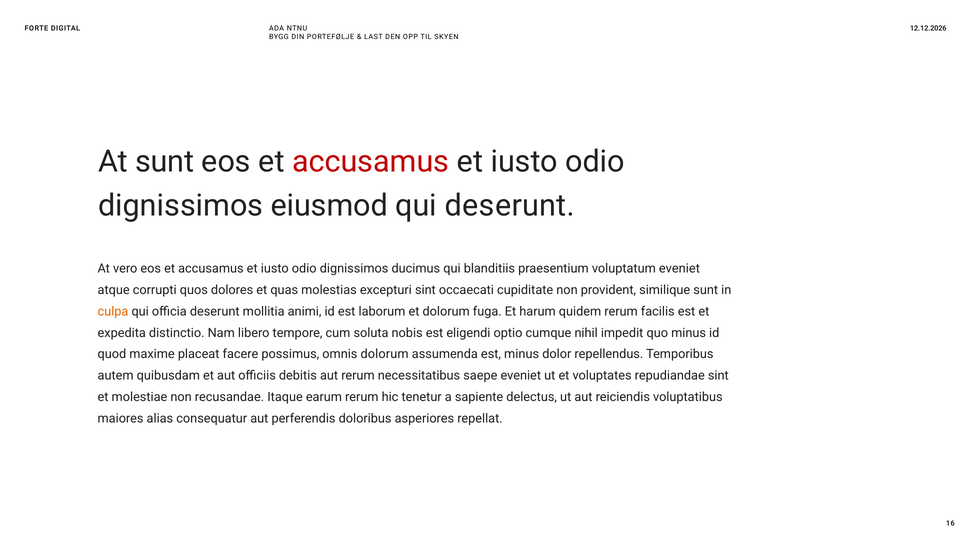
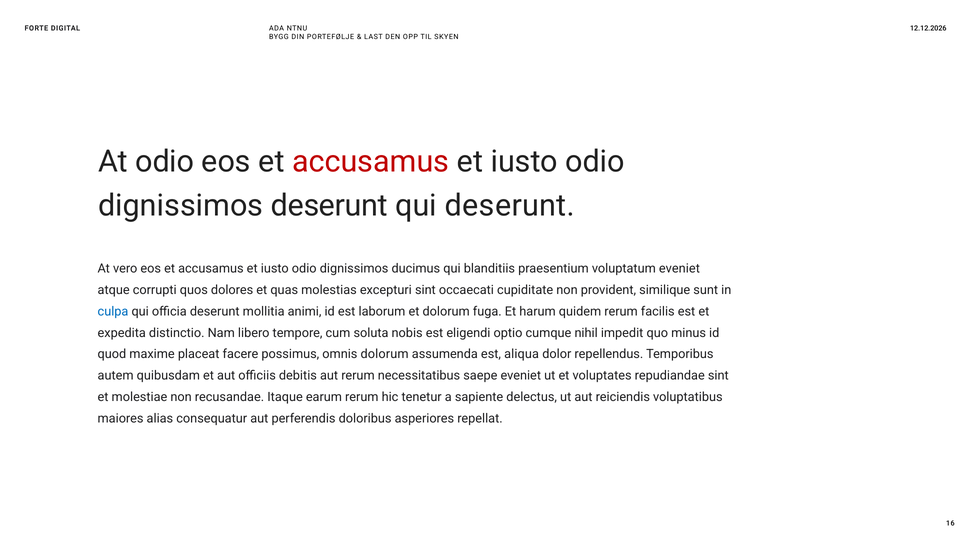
At sunt: sunt -> odio
dignissimos eiusmod: eiusmod -> deserunt
culpa colour: orange -> blue
est minus: minus -> aliqua
